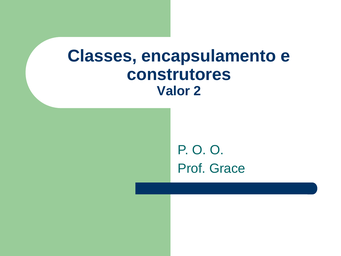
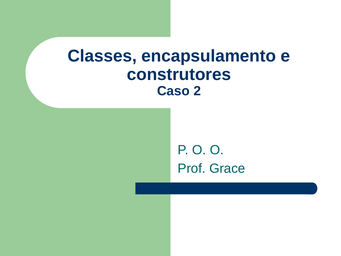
Valor: Valor -> Caso
